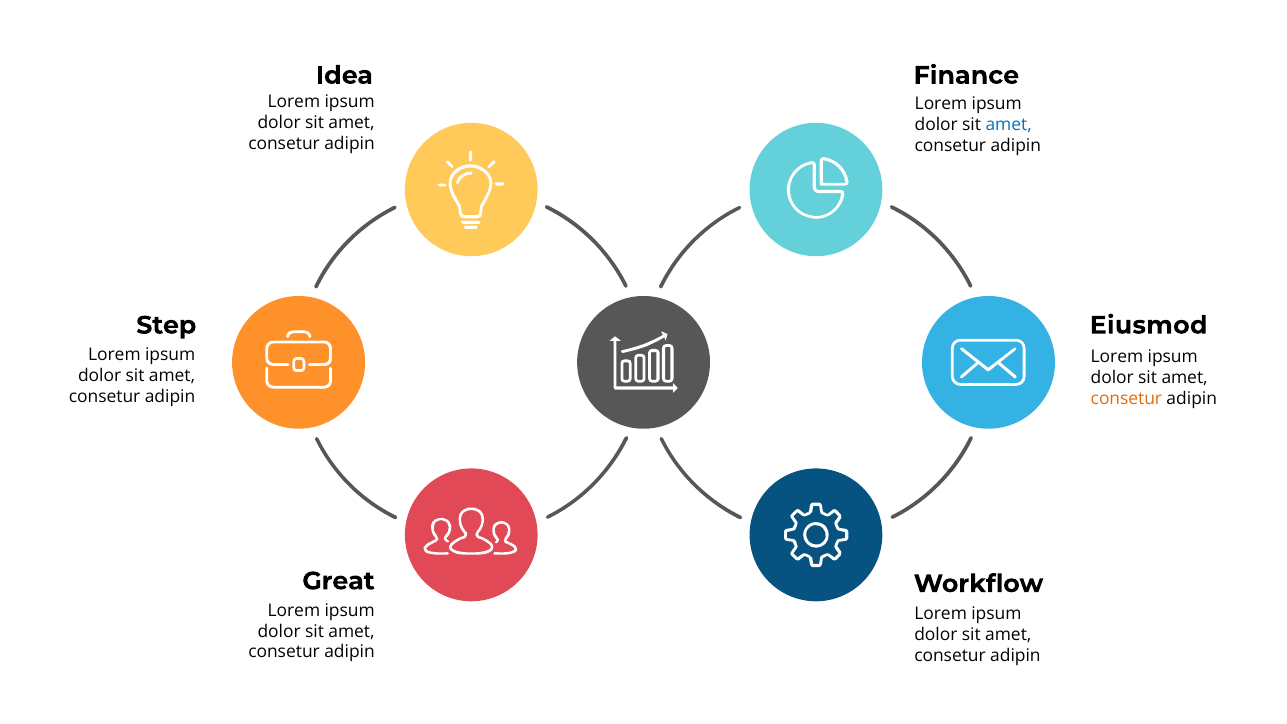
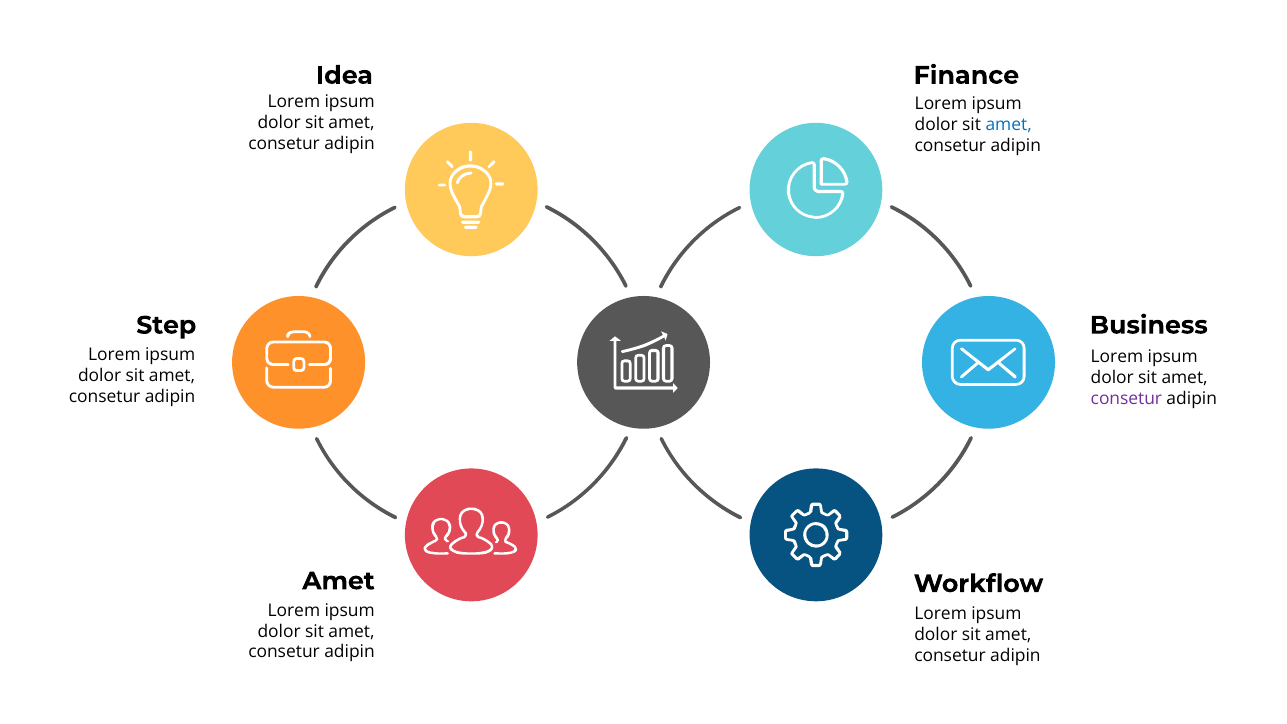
Eiusmod: Eiusmod -> Business
consetur at (1126, 398) colour: orange -> purple
Great at (338, 581): Great -> Amet
